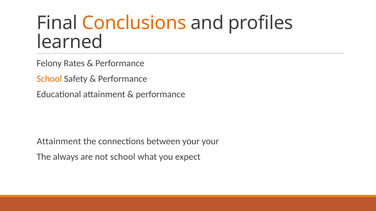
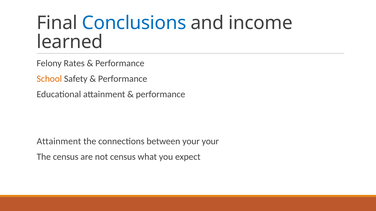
Conclusions colour: orange -> blue
profiles: profiles -> income
The always: always -> census
not school: school -> census
